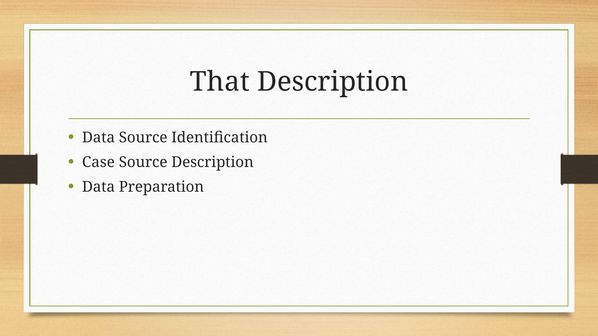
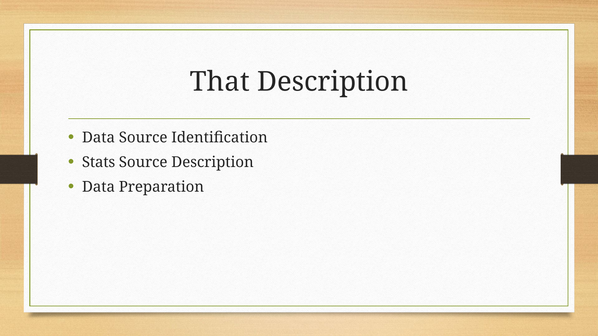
Case: Case -> Stats
